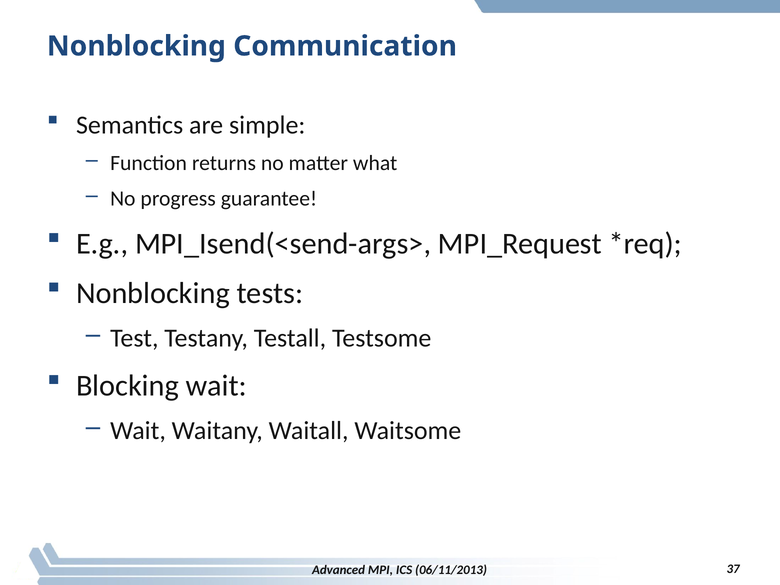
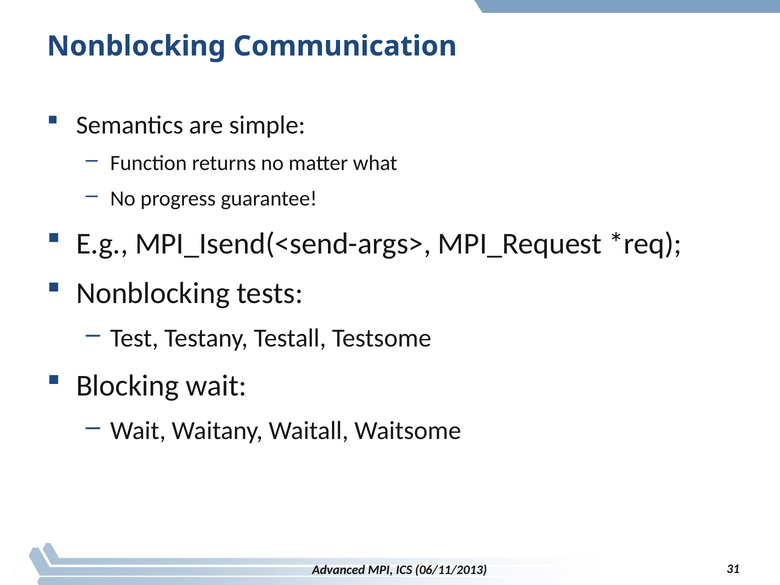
37: 37 -> 31
